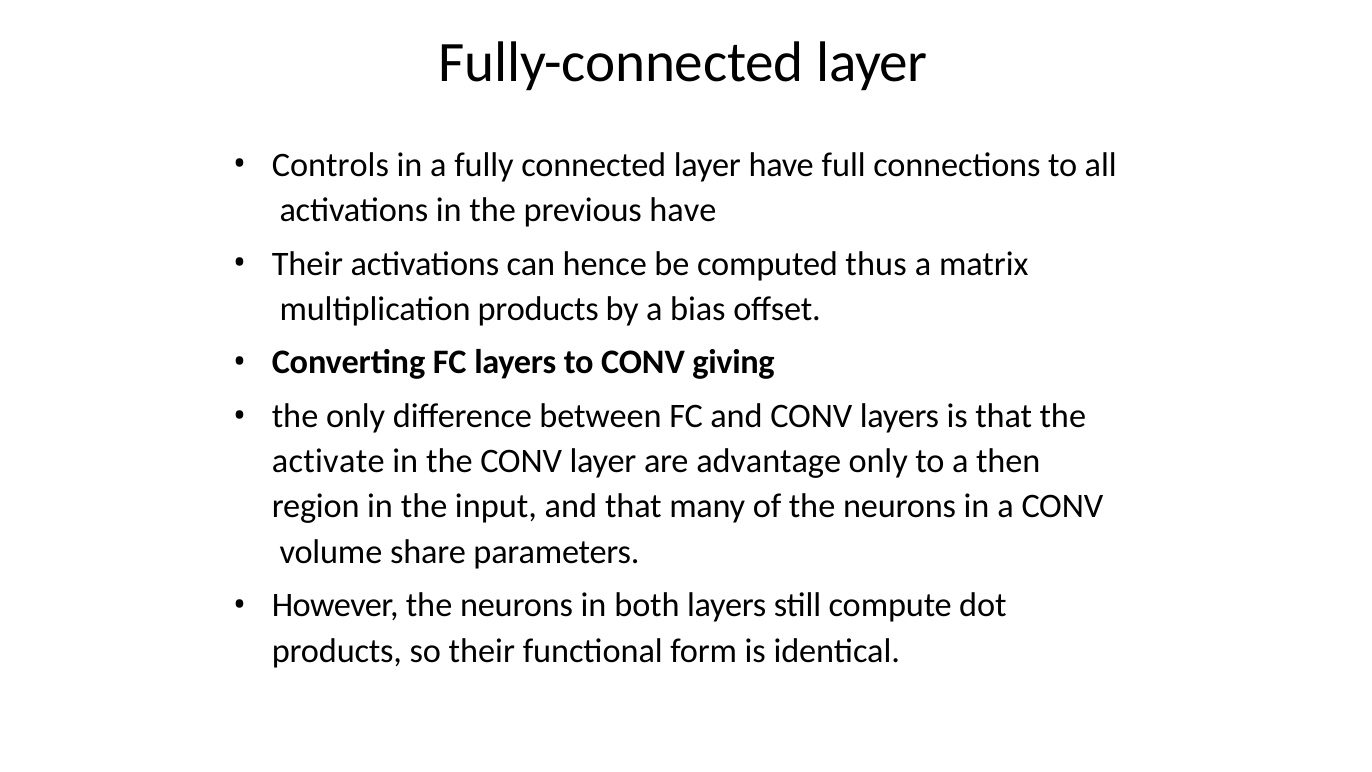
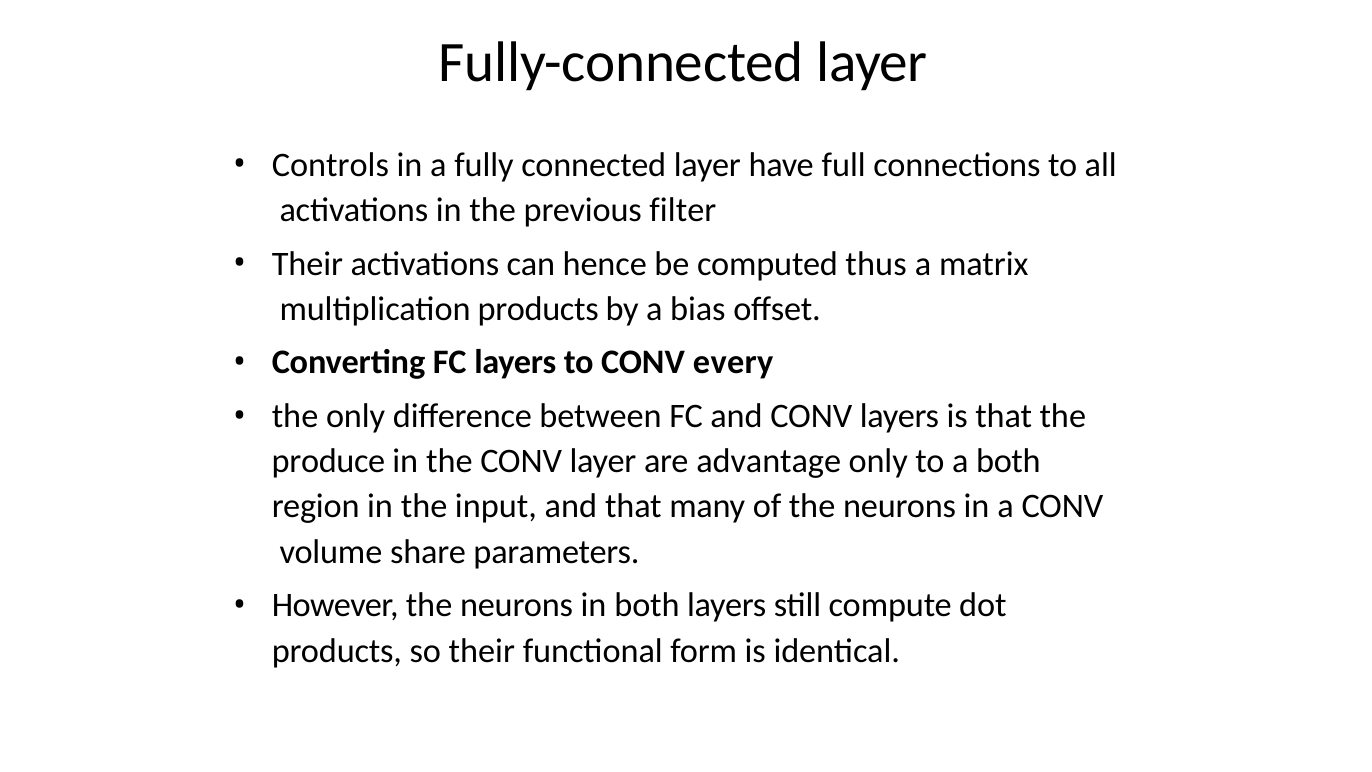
previous have: have -> filter
giving: giving -> every
activate: activate -> produce
a then: then -> both
